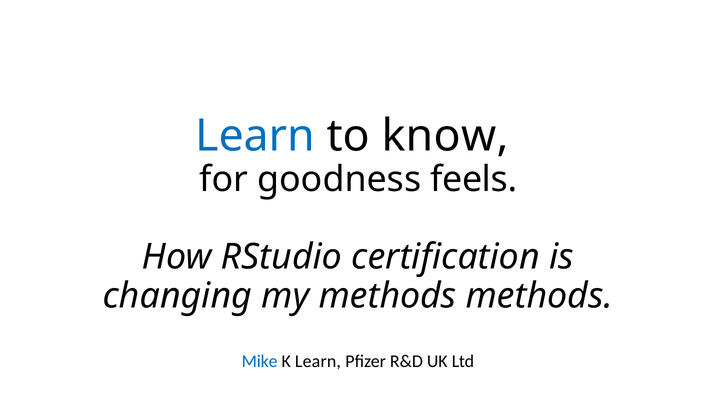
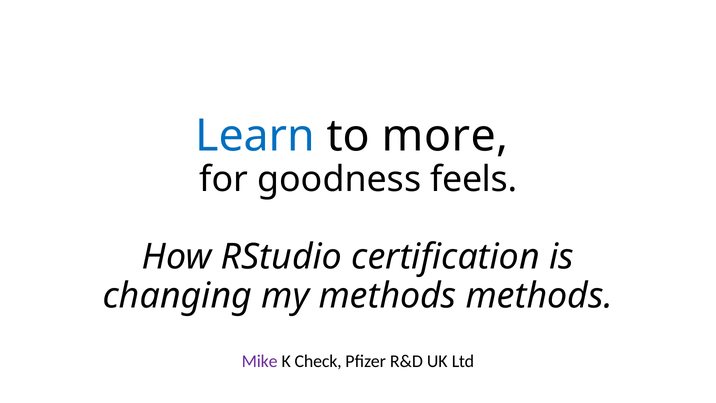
know: know -> more
Mike colour: blue -> purple
K Learn: Learn -> Check
